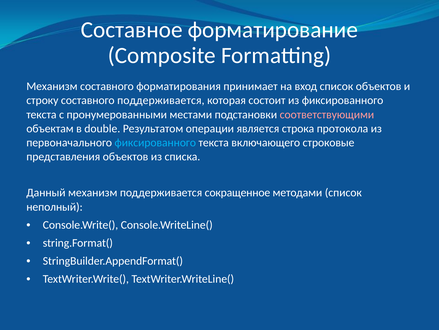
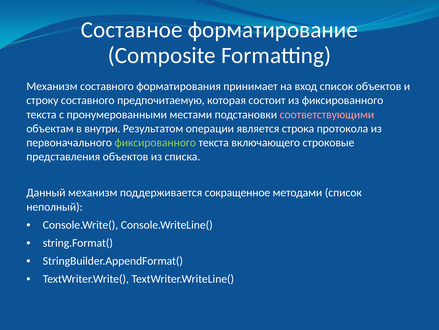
составного поддерживается: поддерживается -> предпочитаемую
double: double -> внутри
фиксированного at (155, 142) colour: light blue -> light green
